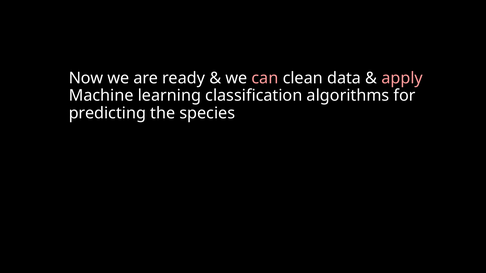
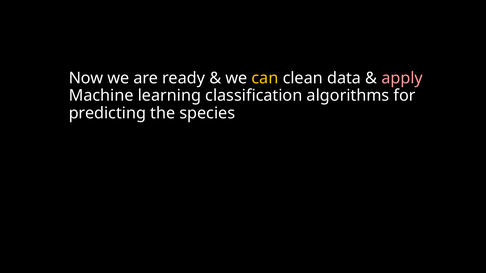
can colour: pink -> yellow
